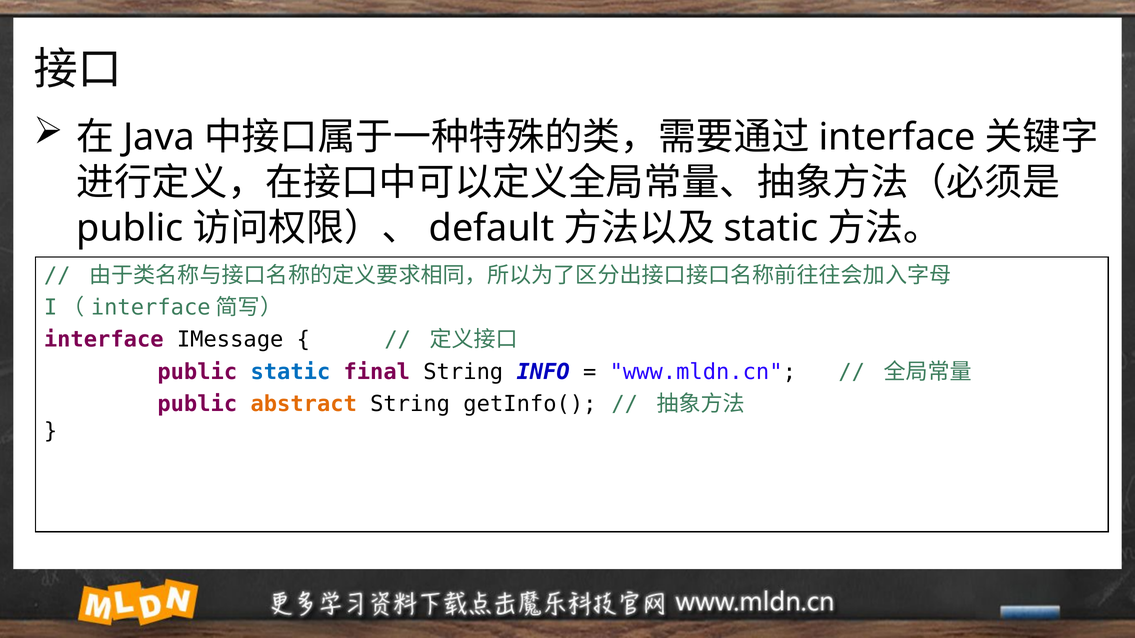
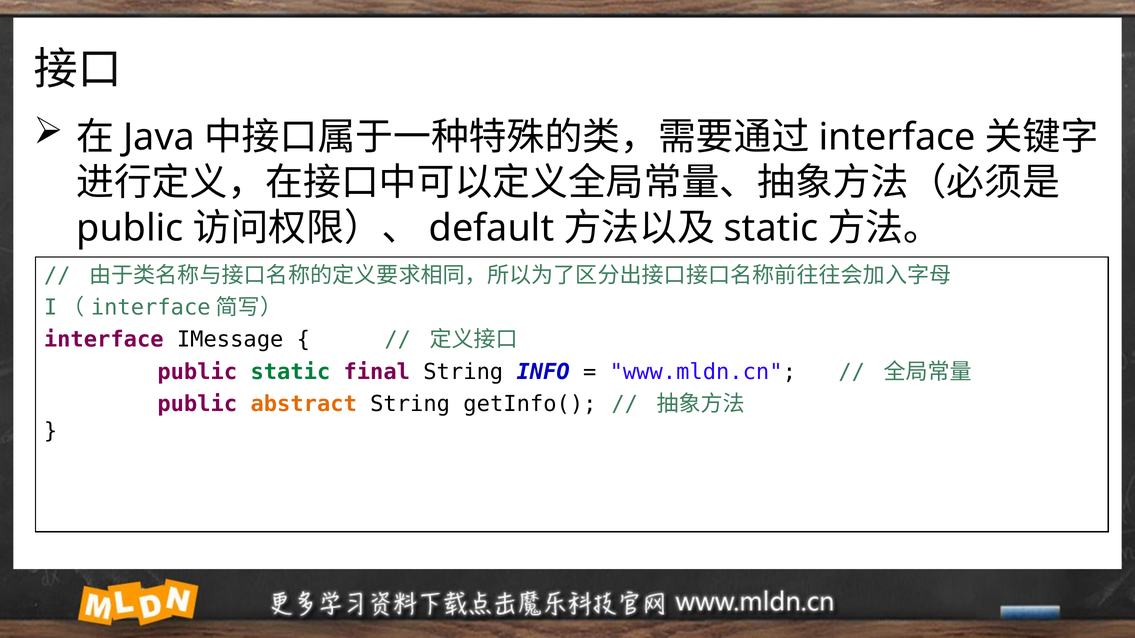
static at (290, 372) colour: blue -> green
